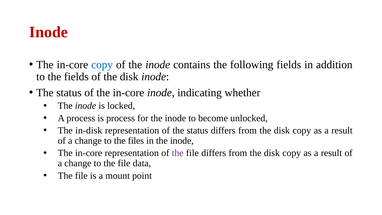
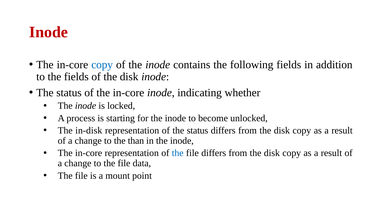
is process: process -> starting
files: files -> than
the at (178, 153) colour: purple -> blue
